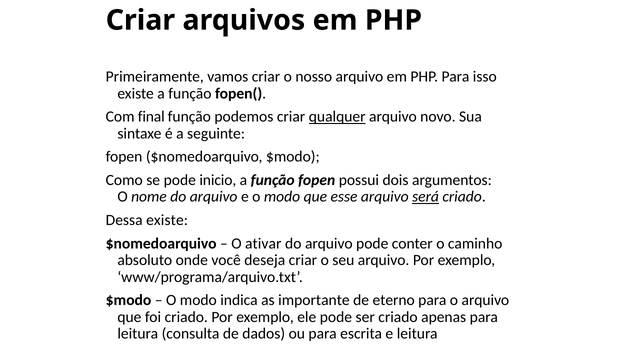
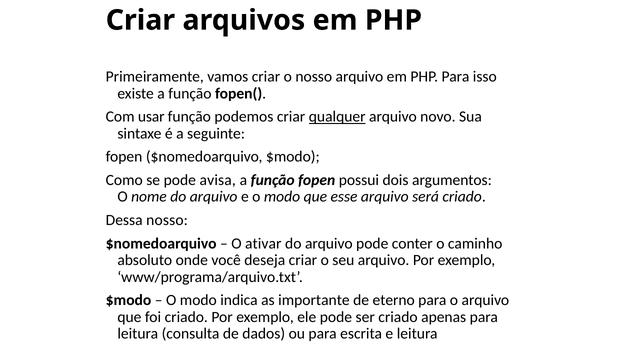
final: final -> usar
inicio: inicio -> avisa
será underline: present -> none
Dessa existe: existe -> nosso
